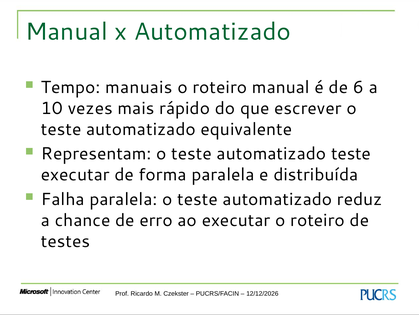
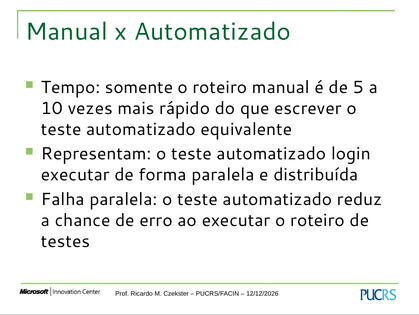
manuais: manuais -> somente
6: 6 -> 5
automatizado teste: teste -> login
